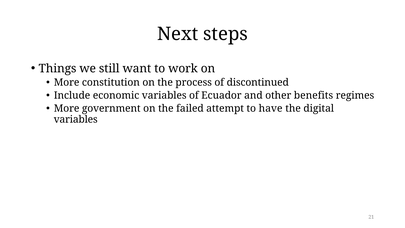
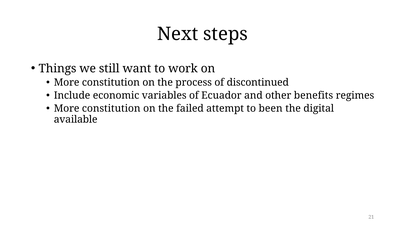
government at (111, 109): government -> constitution
have: have -> been
variables at (76, 119): variables -> available
